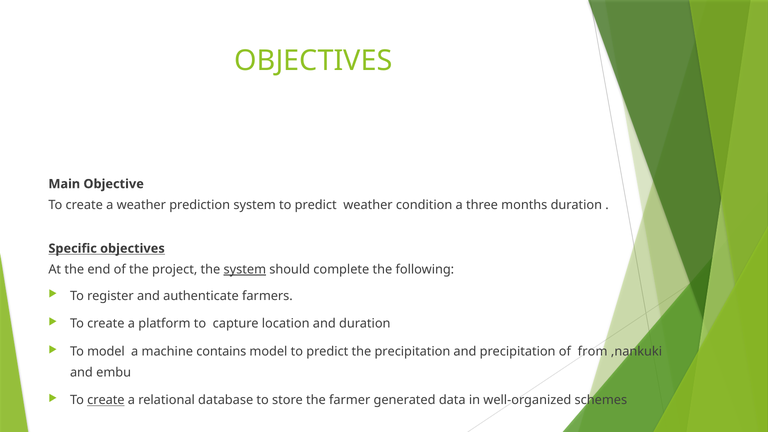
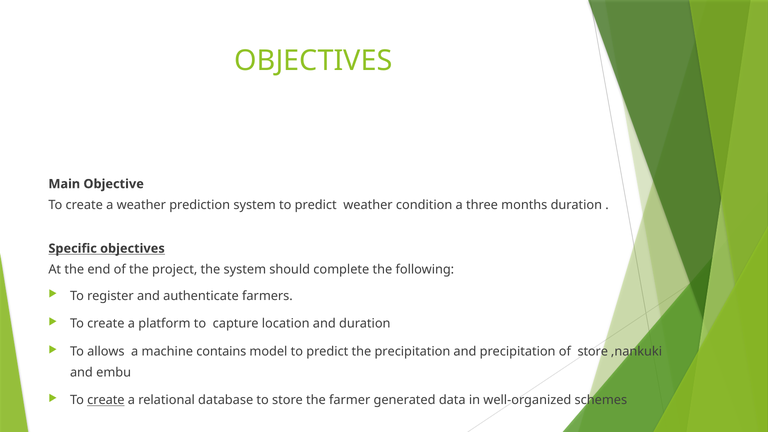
system at (245, 270) underline: present -> none
To model: model -> allows
of from: from -> store
